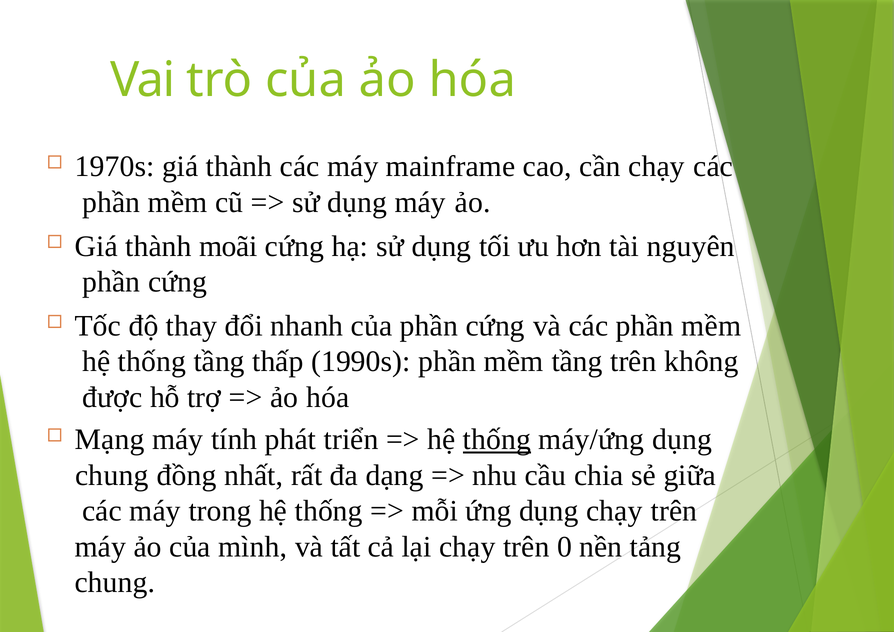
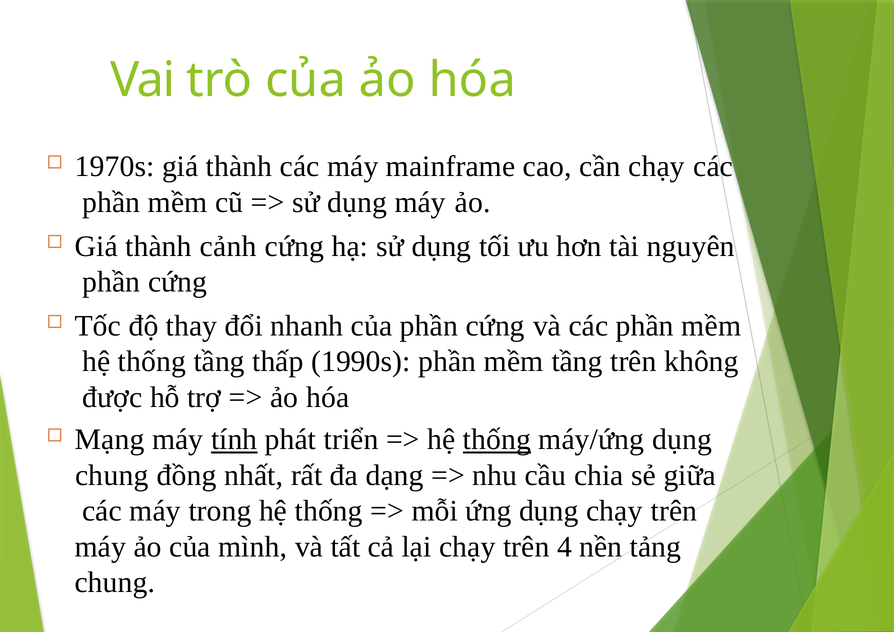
moãi: moãi -> cảnh
tính underline: none -> present
0: 0 -> 4
